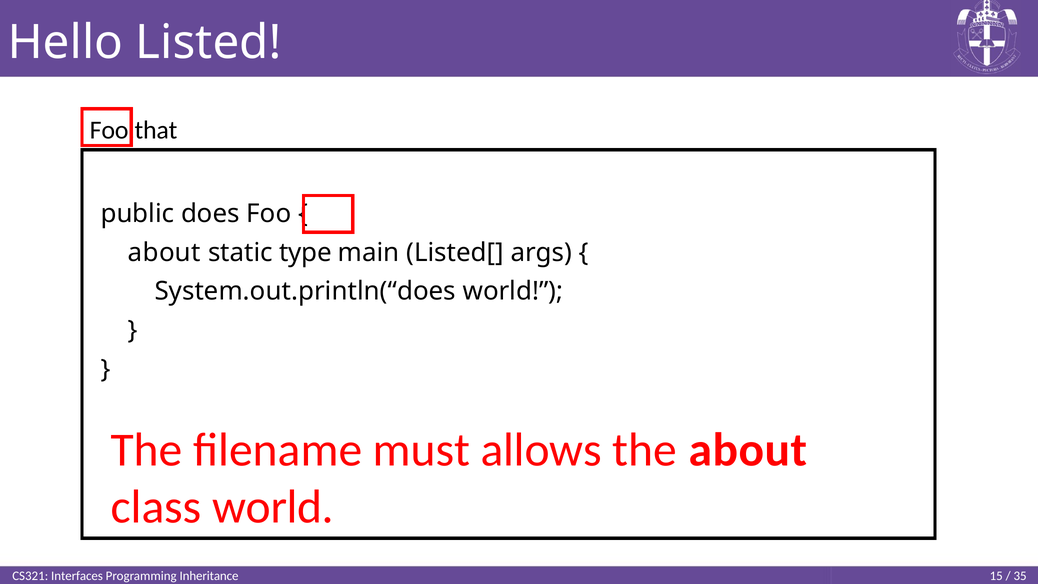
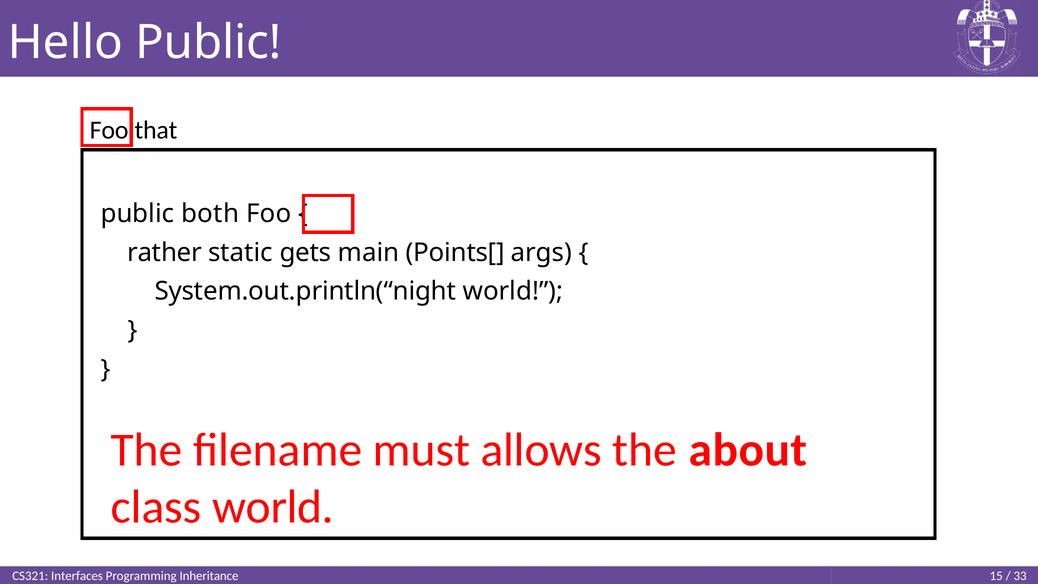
Hello Listed: Listed -> Public
does: does -> both
about at (164, 252): about -> rather
type: type -> gets
Listed[: Listed[ -> Points[
System.out.println(“does: System.out.println(“does -> System.out.println(“night
35: 35 -> 33
